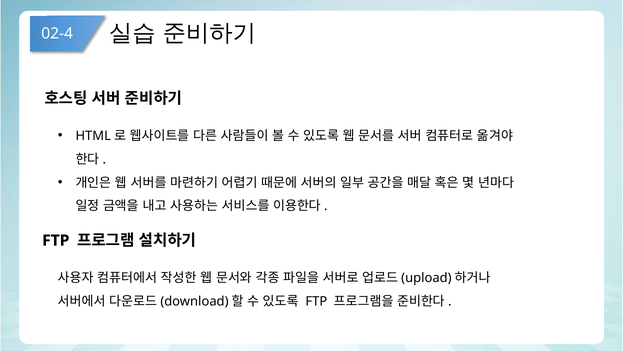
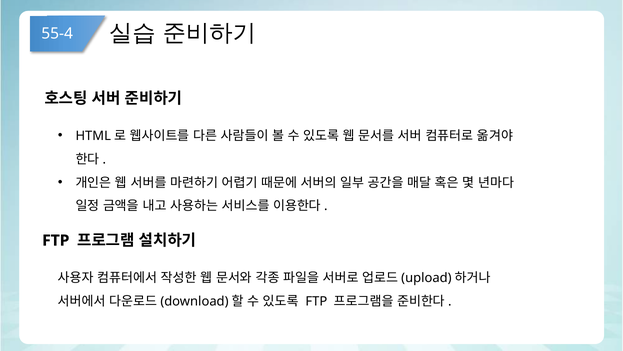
02-4: 02-4 -> 55-4
